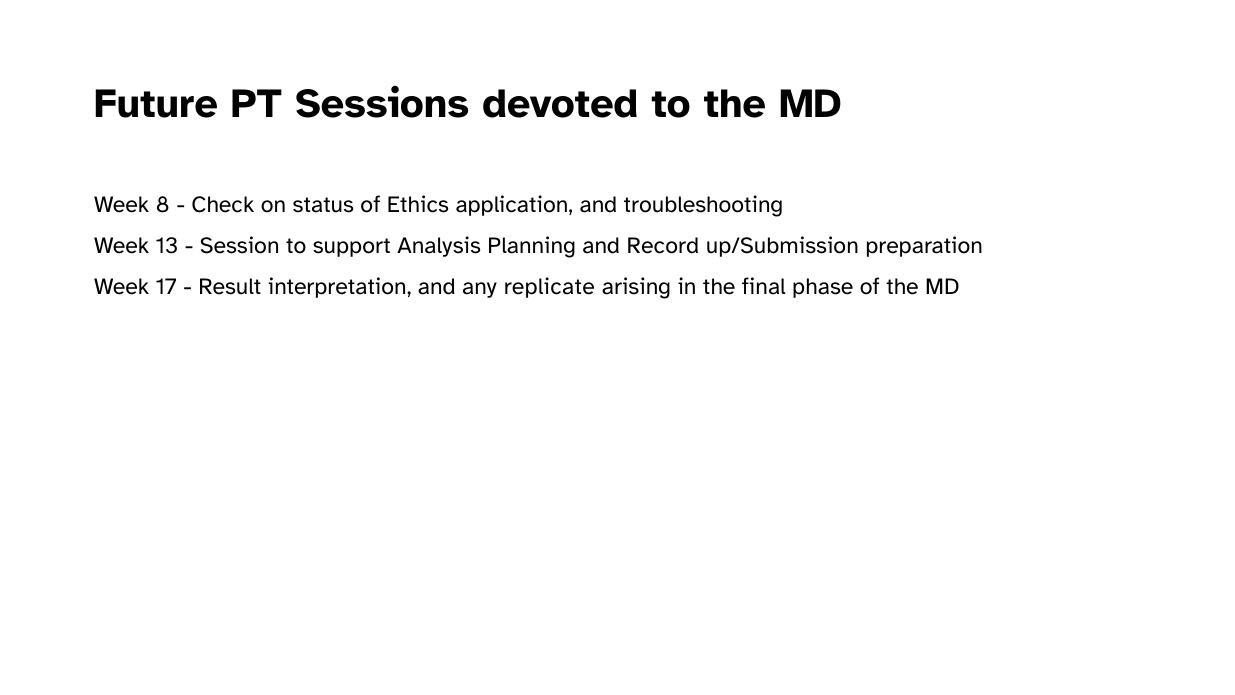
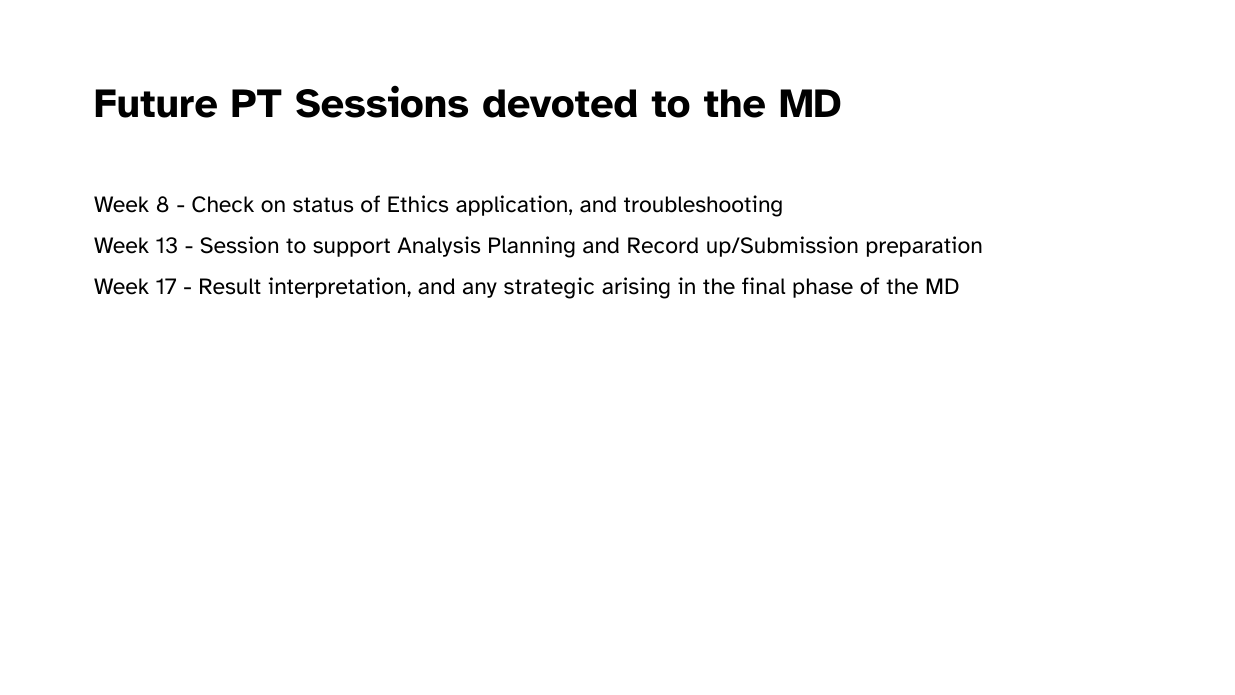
replicate: replicate -> strategic
